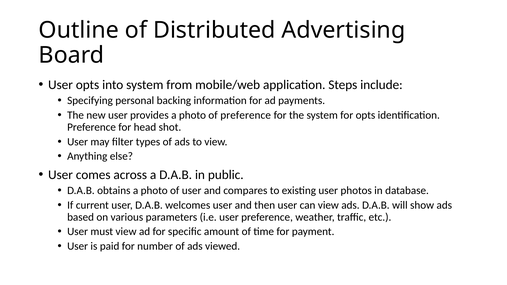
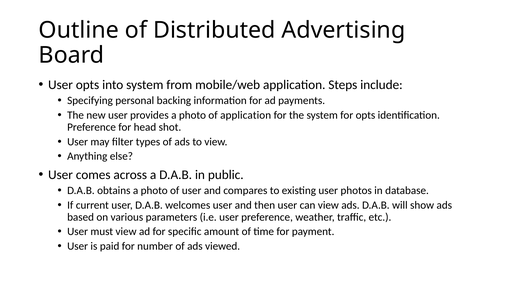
of preference: preference -> application
